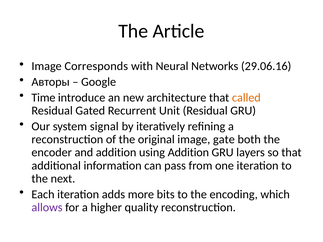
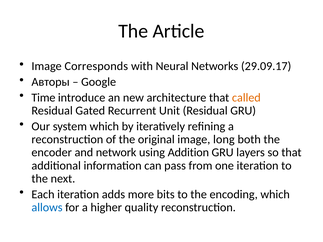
29.06.16: 29.06.16 -> 29.09.17
system signal: signal -> which
gate: gate -> long
and addition: addition -> network
allows colour: purple -> blue
